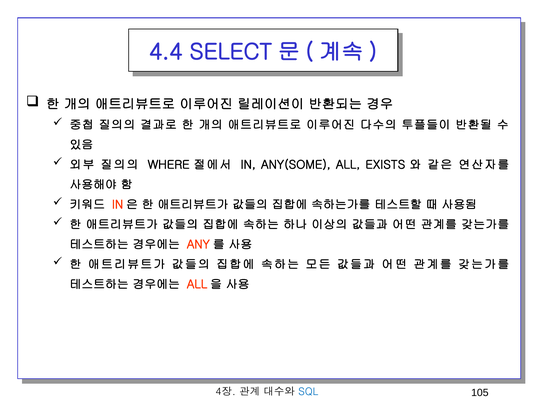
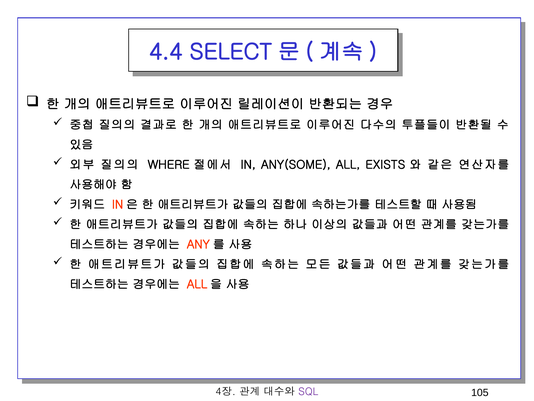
SQL colour: blue -> purple
